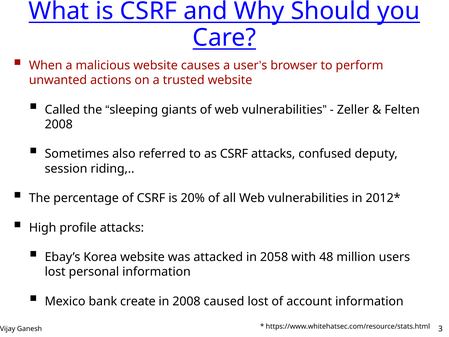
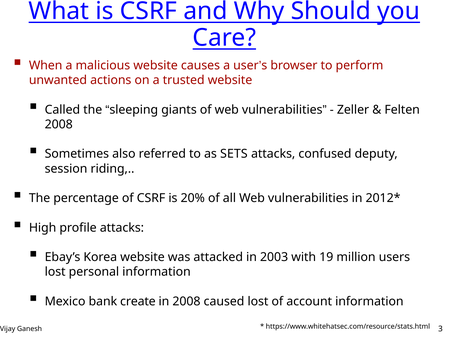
as CSRF: CSRF -> SETS
2058: 2058 -> 2003
48: 48 -> 19
